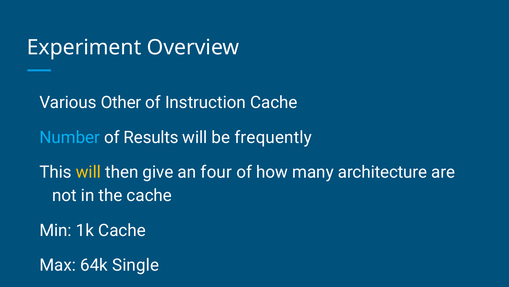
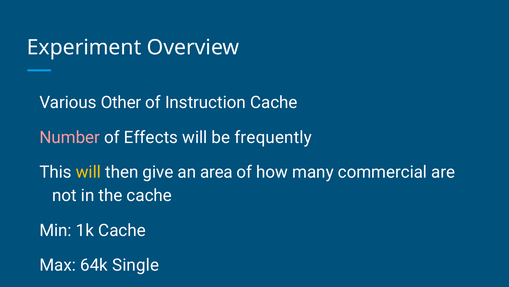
Number colour: light blue -> pink
Results: Results -> Effects
four: four -> area
architecture: architecture -> commercial
